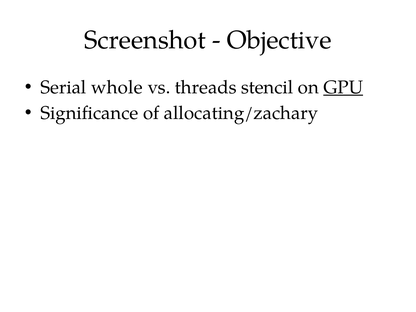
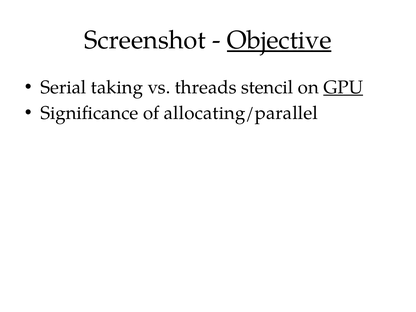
Objective underline: none -> present
whole: whole -> taking
allocating/zachary: allocating/zachary -> allocating/parallel
